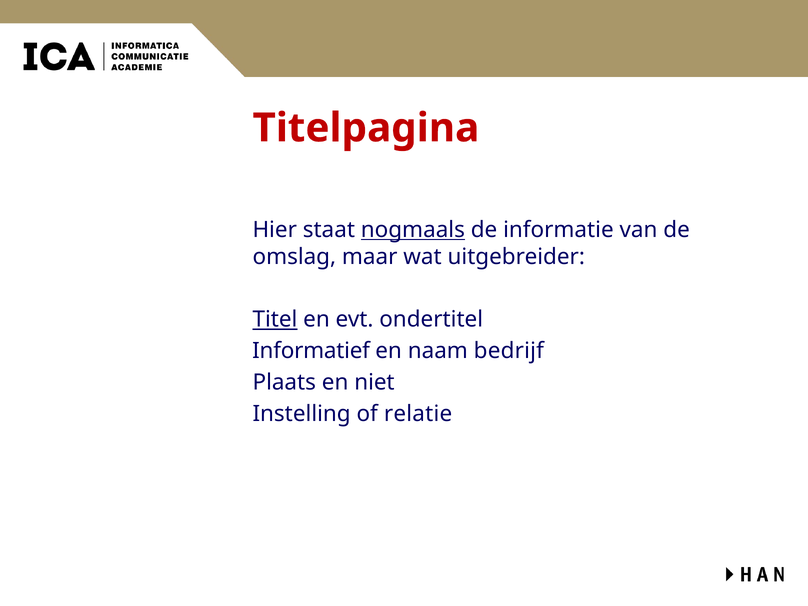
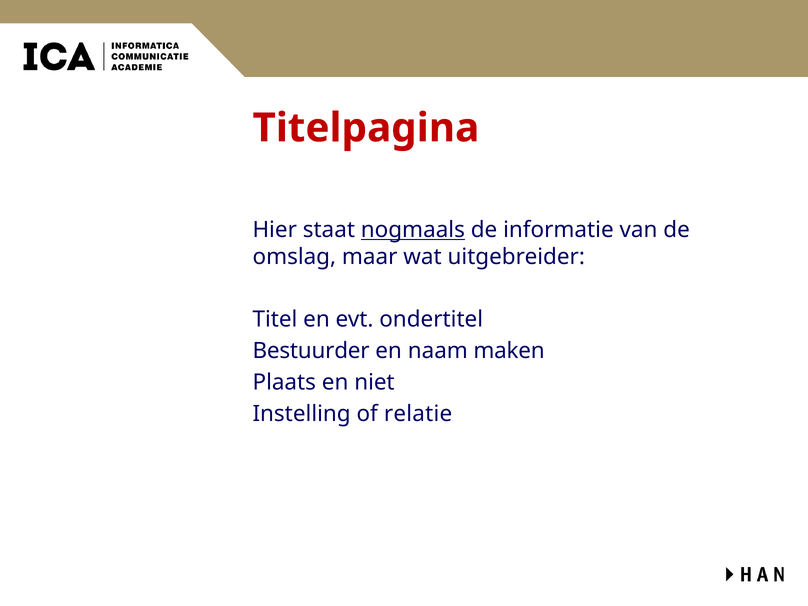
Titel underline: present -> none
Informatief: Informatief -> Bestuurder
bedrijf: bedrijf -> maken
